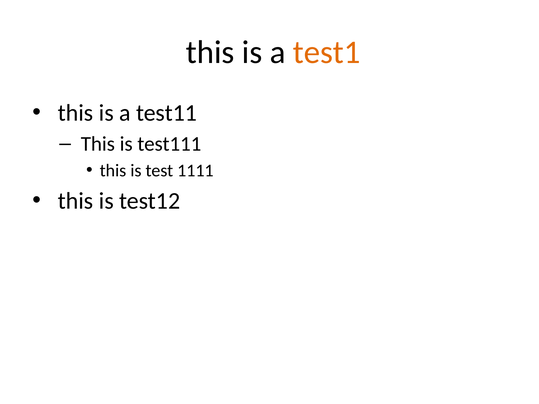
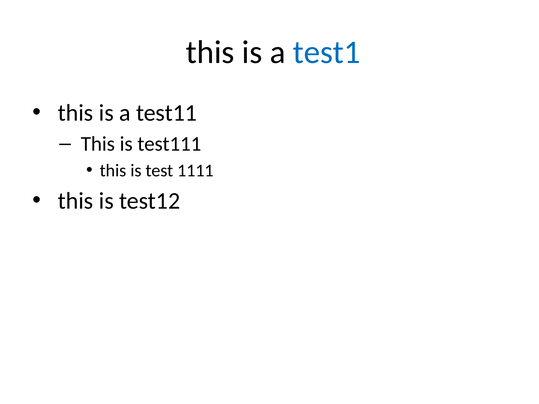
test1 colour: orange -> blue
